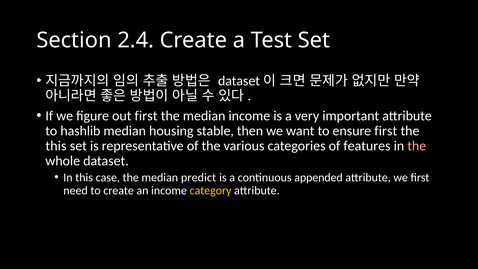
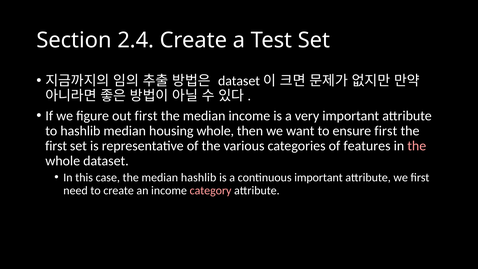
housing stable: stable -> whole
this at (56, 146): this -> first
median predict: predict -> hashlib
continuous appended: appended -> important
category colour: yellow -> pink
